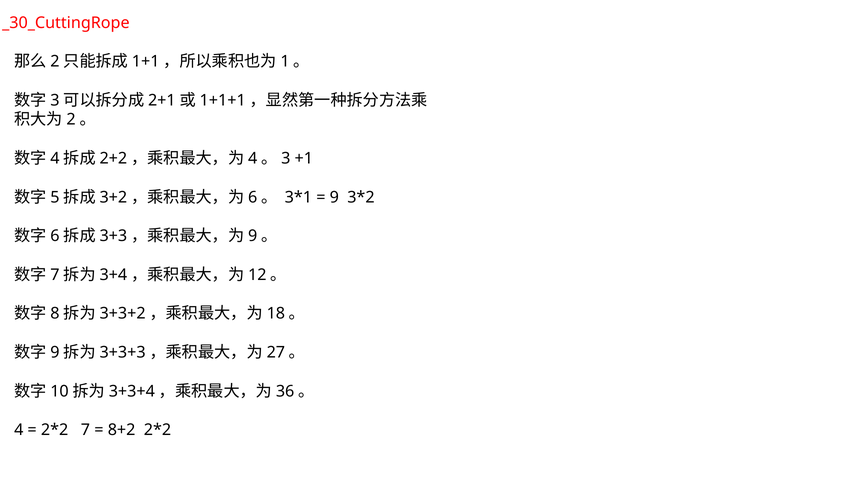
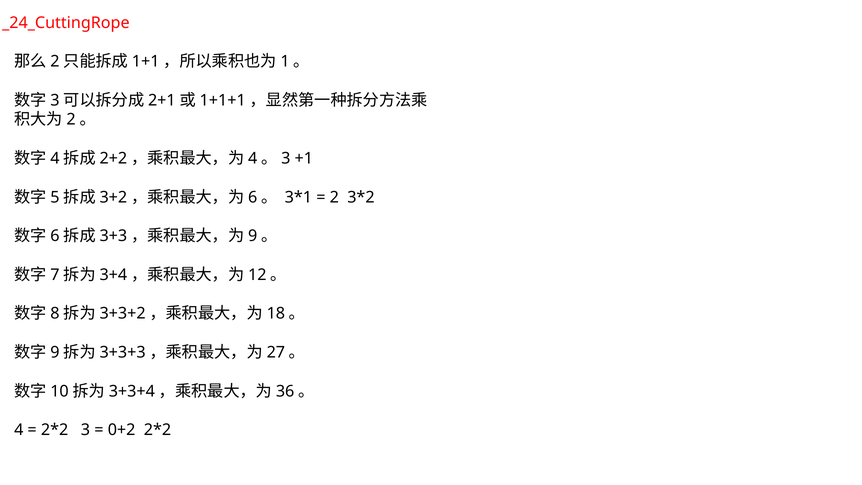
_30_CuttingRope: _30_CuttingRope -> _24_CuttingRope
9: 9 -> 2
7: 7 -> 3
8+2: 8+2 -> 0+2
